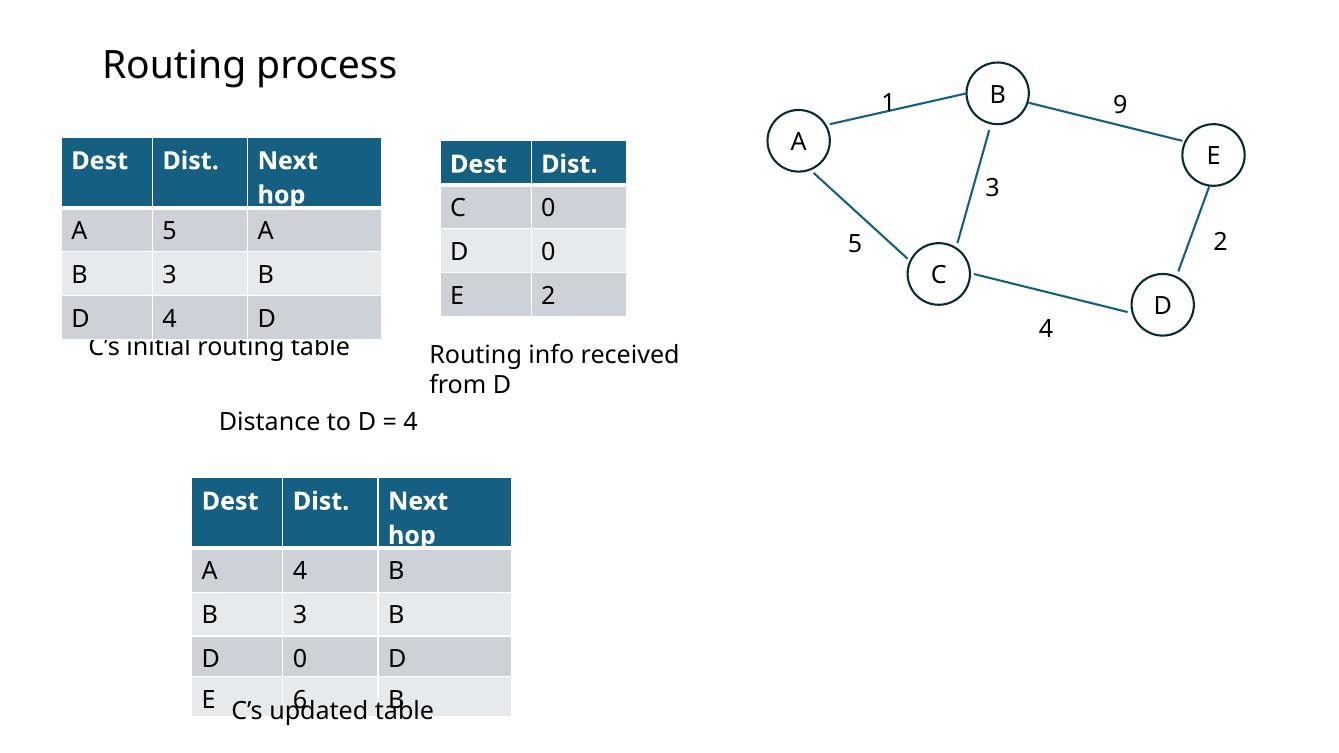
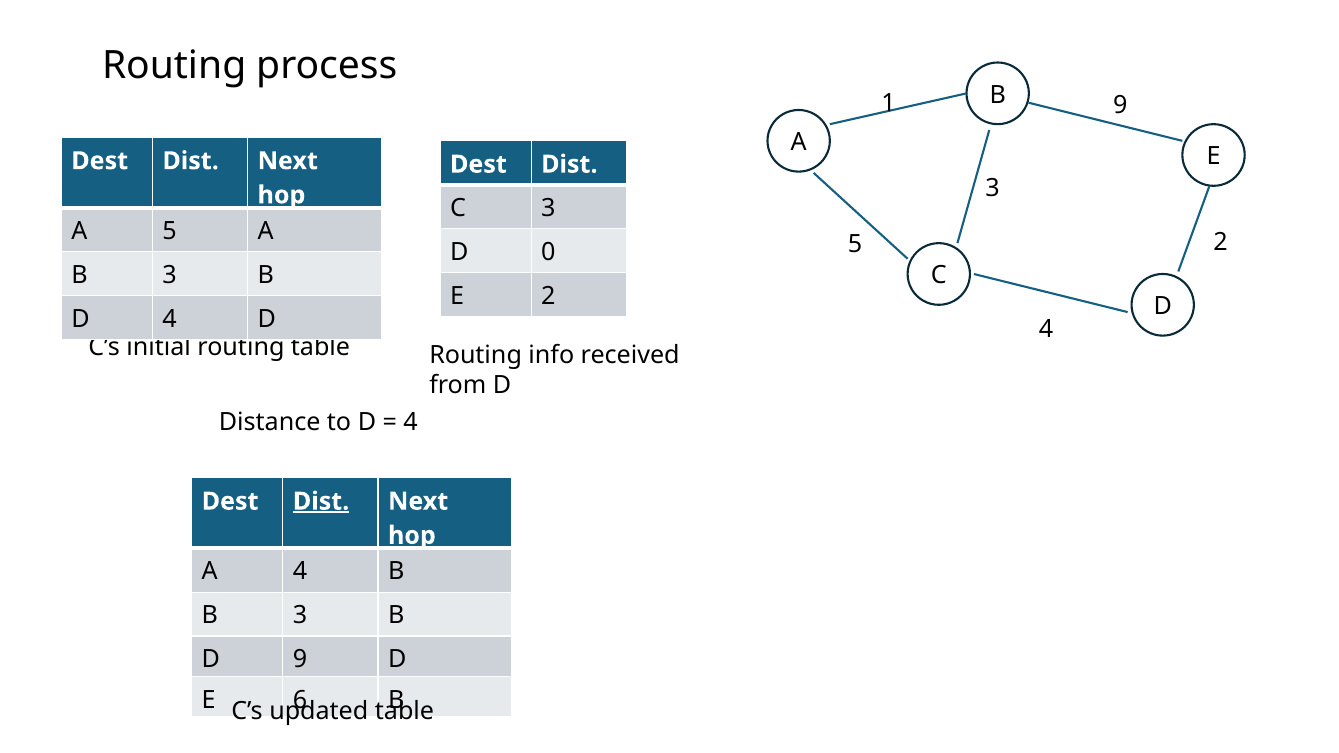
C 0: 0 -> 3
Dist at (321, 502) underline: none -> present
0 at (300, 660): 0 -> 9
